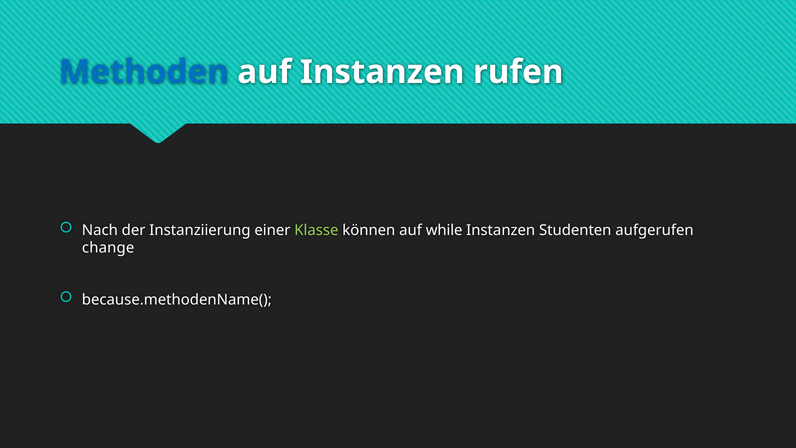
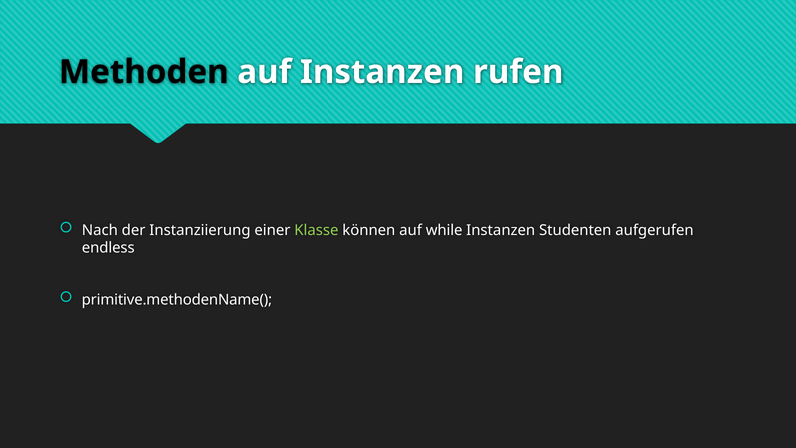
Methoden colour: blue -> black
change: change -> endless
because.methodenName(: because.methodenName( -> primitive.methodenName(
